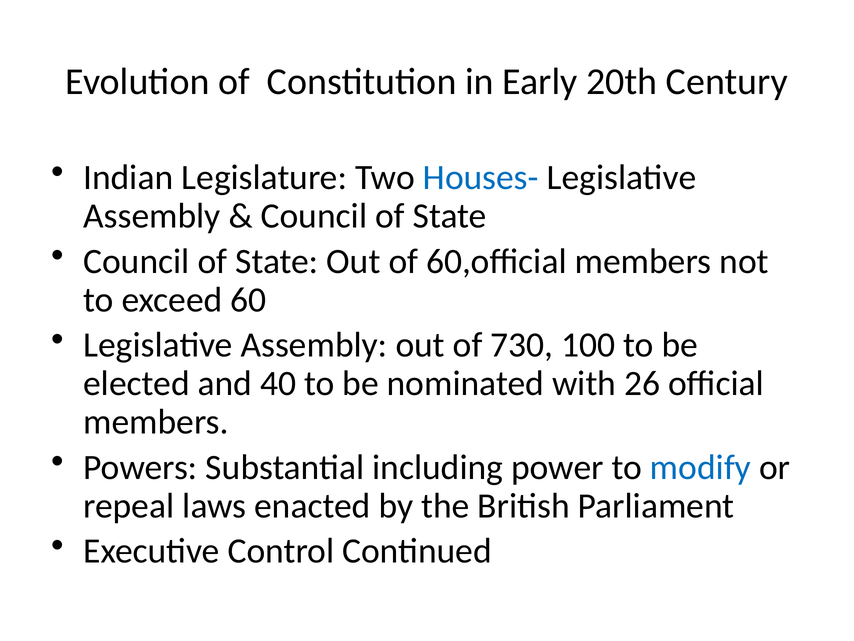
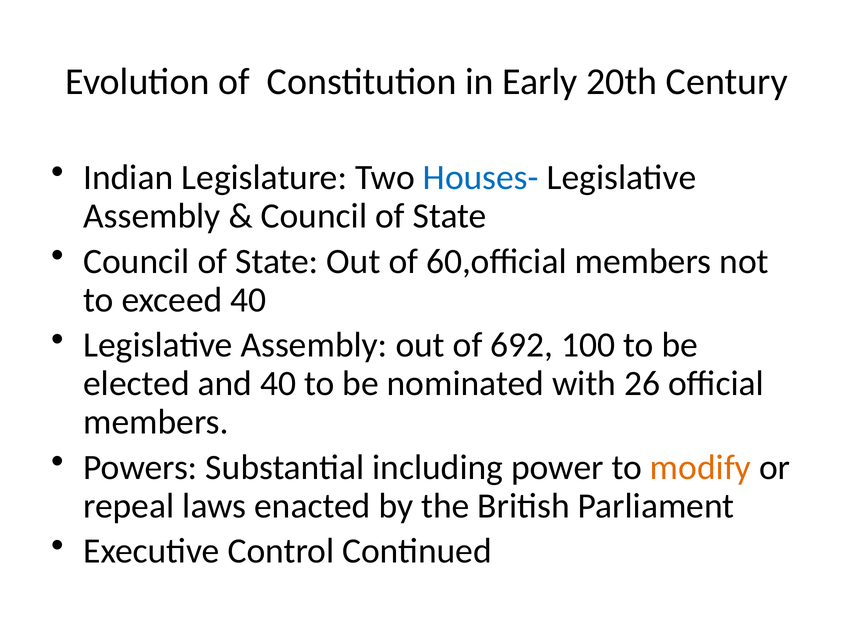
exceed 60: 60 -> 40
730: 730 -> 692
modify colour: blue -> orange
